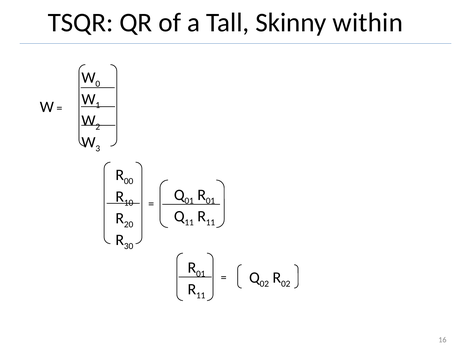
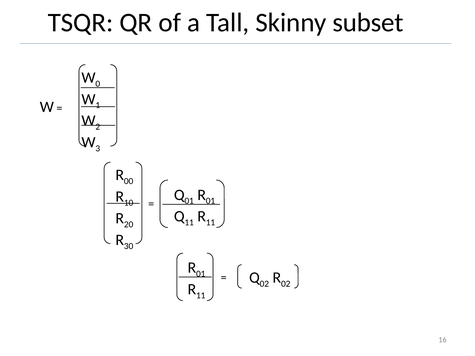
within: within -> subset
